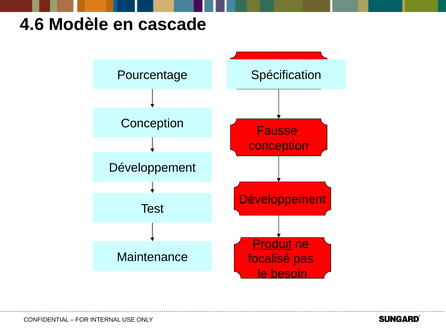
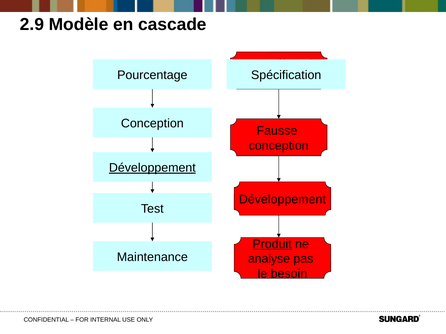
4.6: 4.6 -> 2.9
Développement at (152, 168) underline: none -> present
focalisé: focalisé -> analyse
